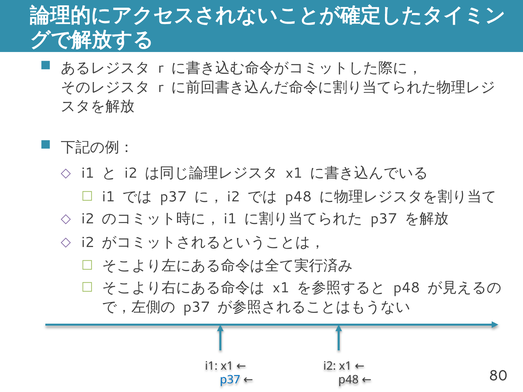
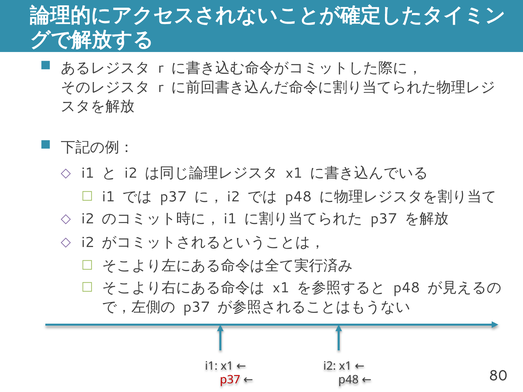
p37 at (230, 380) colour: blue -> red
